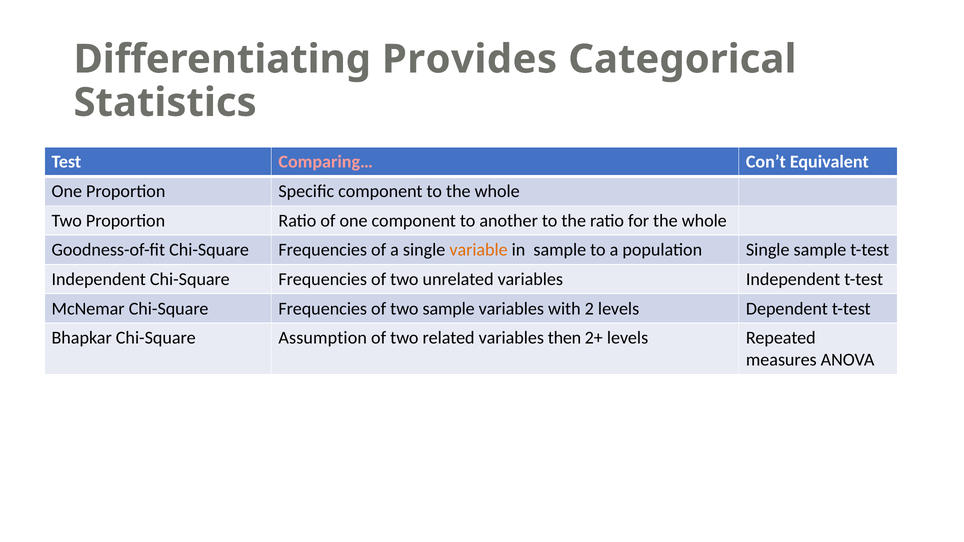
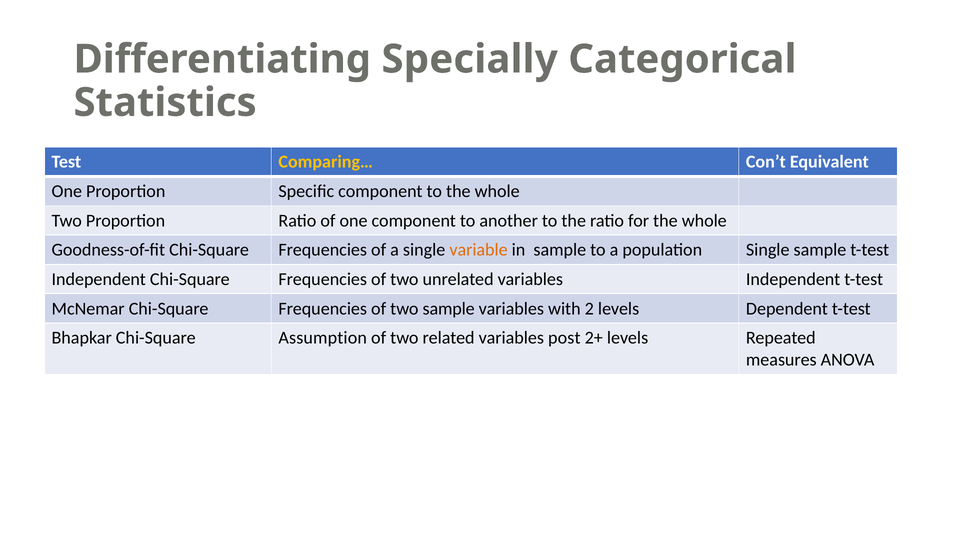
Provides: Provides -> Specially
Comparing… colour: pink -> yellow
then: then -> post
